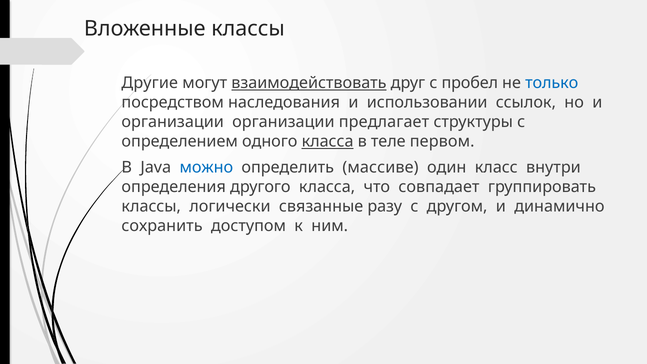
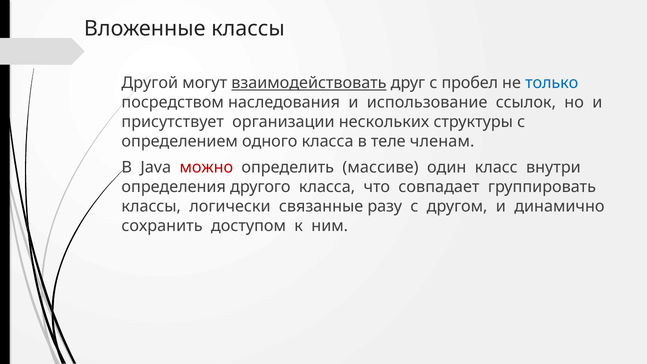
Другие: Другие -> Другой
использовании: использовании -> использование
организации at (173, 122): организации -> присутствует
предлагает: предлагает -> нескольких
класса at (328, 141) underline: present -> none
первом: первом -> членам
можно colour: blue -> red
